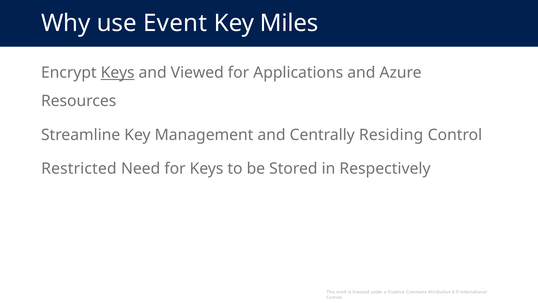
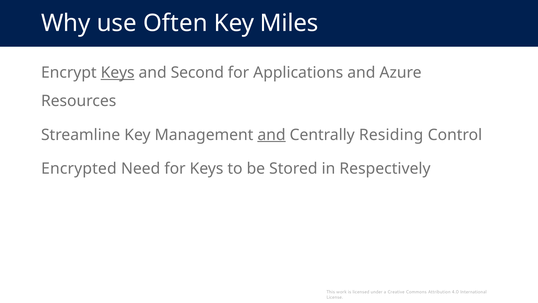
Event: Event -> Often
Viewed: Viewed -> Second
and at (272, 135) underline: none -> present
Restricted: Restricted -> Encrypted
